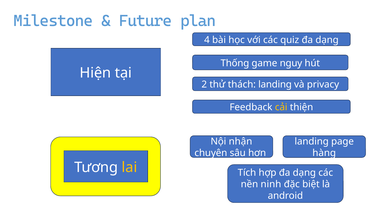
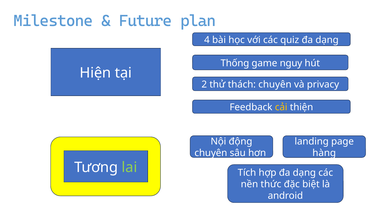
thách landing: landing -> chuyên
nhận: nhận -> động
lai colour: yellow -> light green
ninh: ninh -> thức
